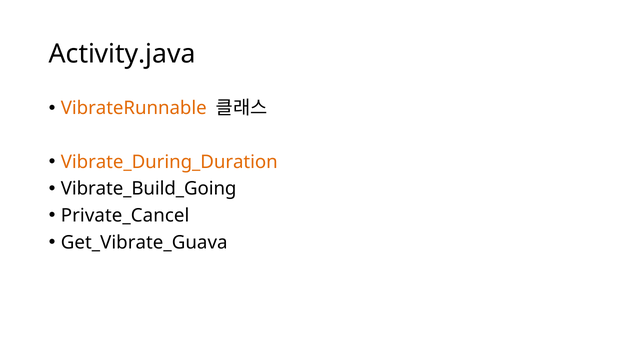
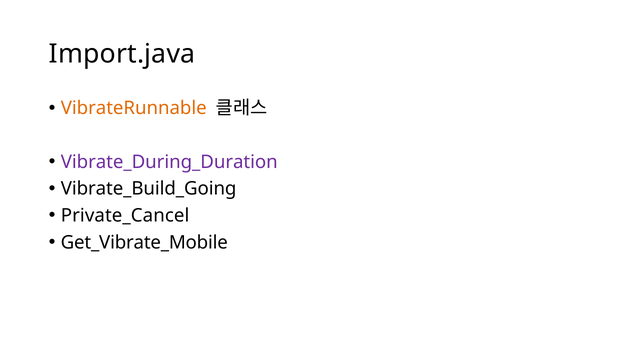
Activity.java: Activity.java -> Import.java
Vibrate_During_Duration colour: orange -> purple
Get_Vibrate_Guava: Get_Vibrate_Guava -> Get_Vibrate_Mobile
